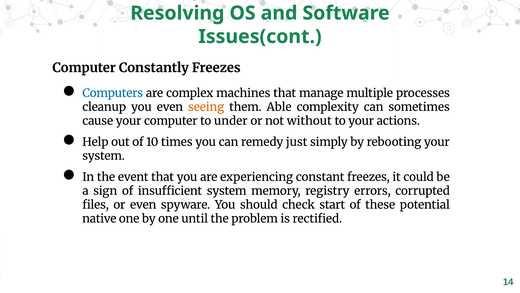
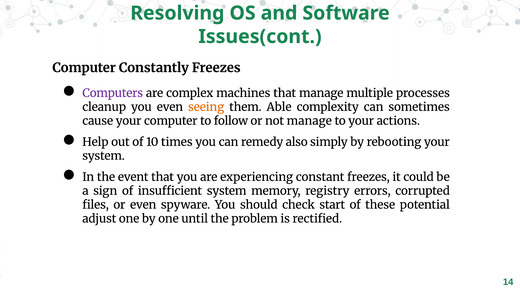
Computers colour: blue -> purple
under: under -> follow
not without: without -> manage
just: just -> also
native: native -> adjust
